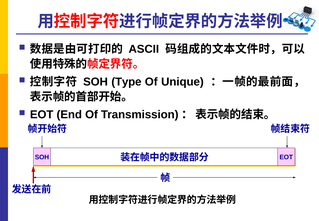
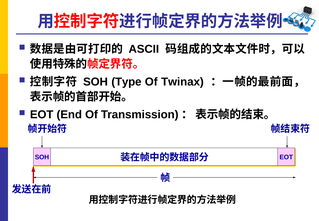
Unique: Unique -> Twinax
